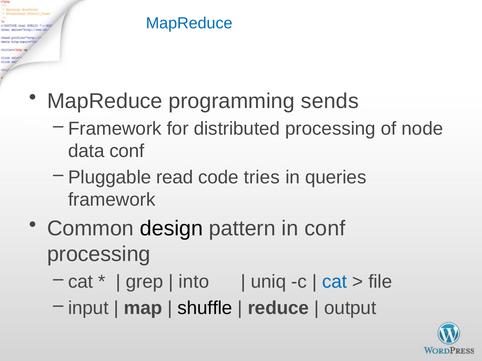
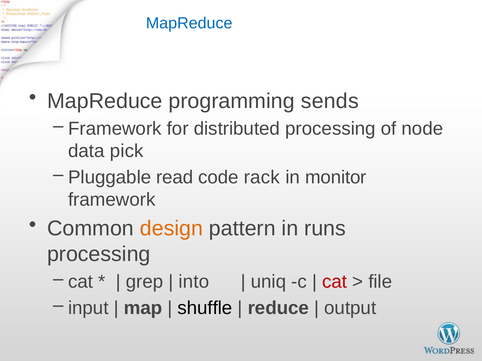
data conf: conf -> pick
tries: tries -> rack
queries: queries -> monitor
design colour: black -> orange
in conf: conf -> runs
cat at (335, 282) colour: blue -> red
